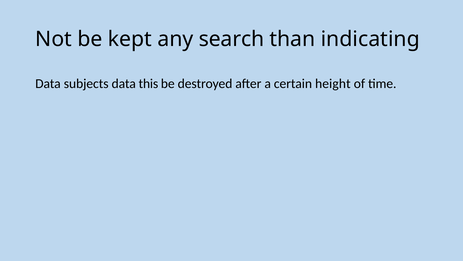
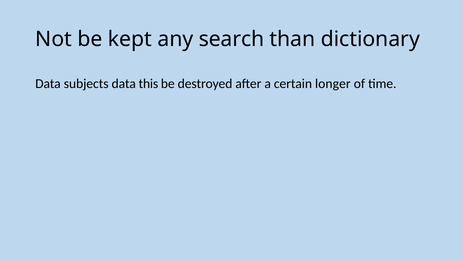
indicating: indicating -> dictionary
height: height -> longer
